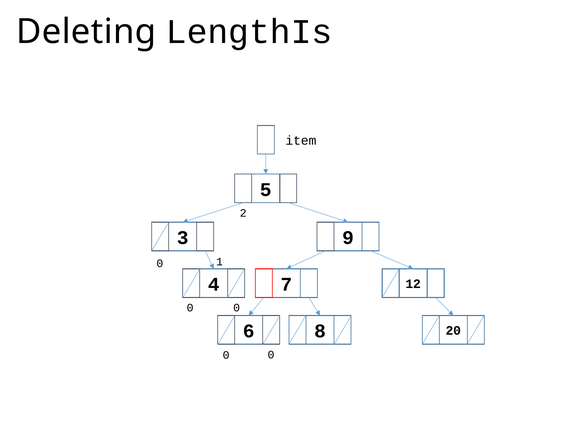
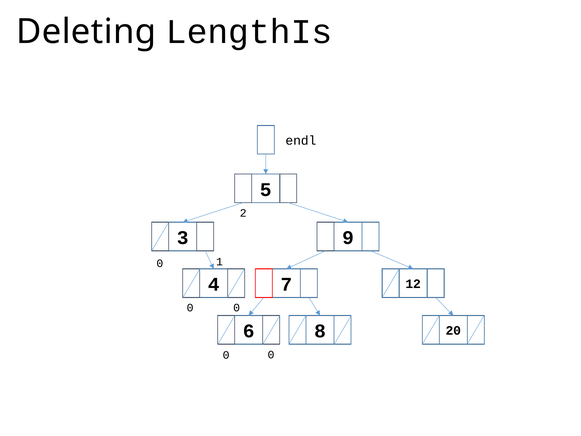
item: item -> endl
